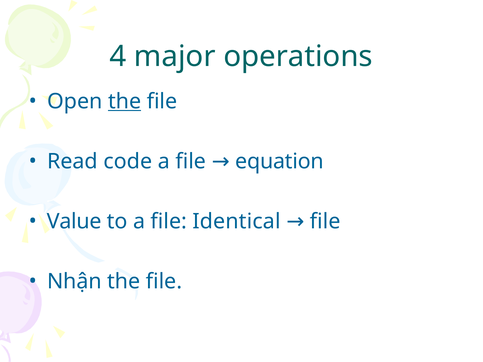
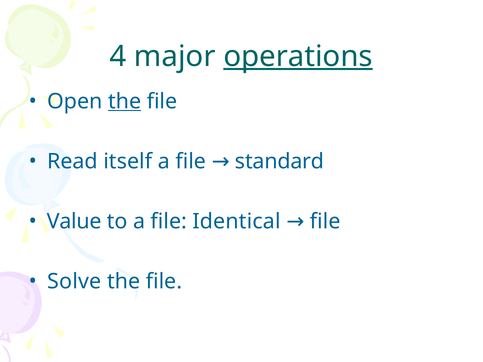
operations underline: none -> present
code: code -> itself
equation: equation -> standard
Nhận: Nhận -> Solve
